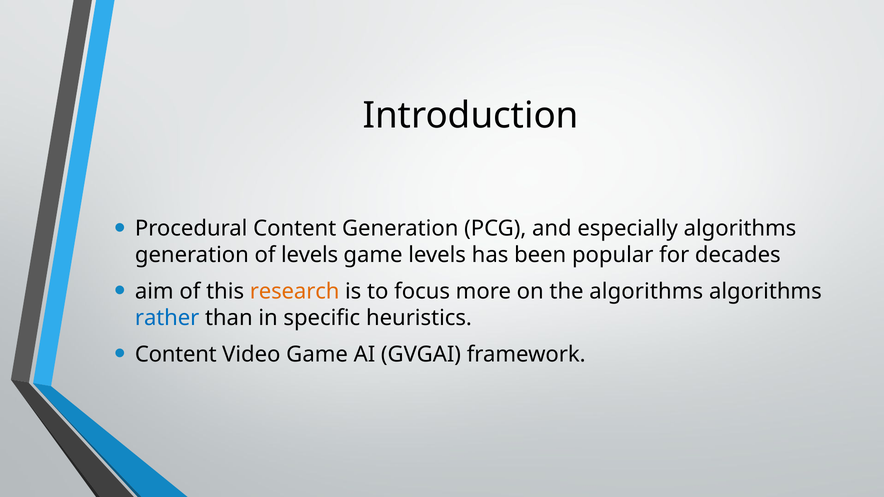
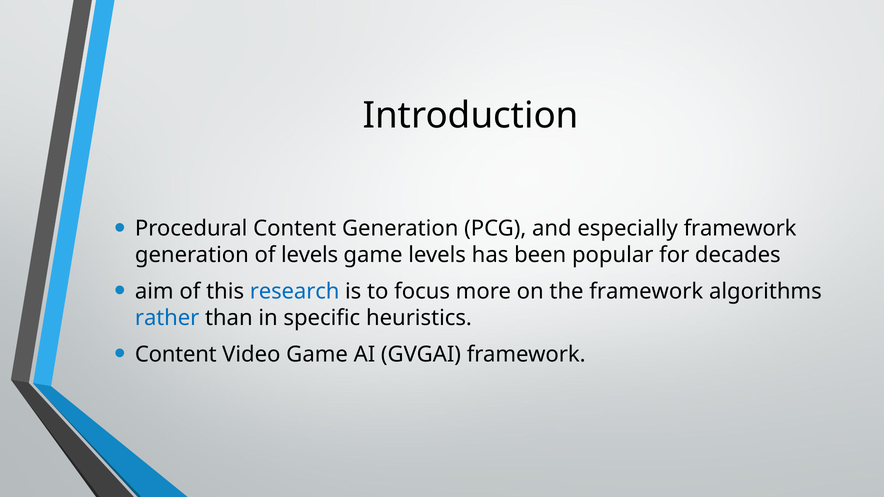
especially algorithms: algorithms -> framework
research colour: orange -> blue
the algorithms: algorithms -> framework
